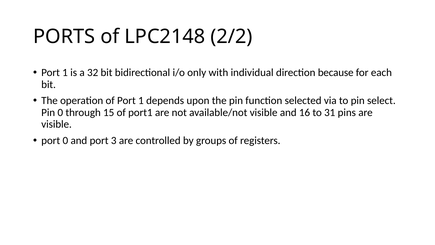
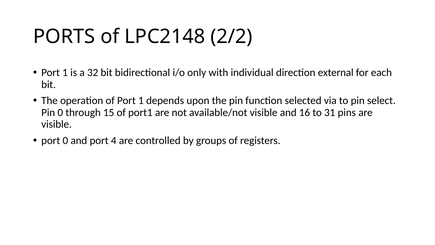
because: because -> external
3: 3 -> 4
